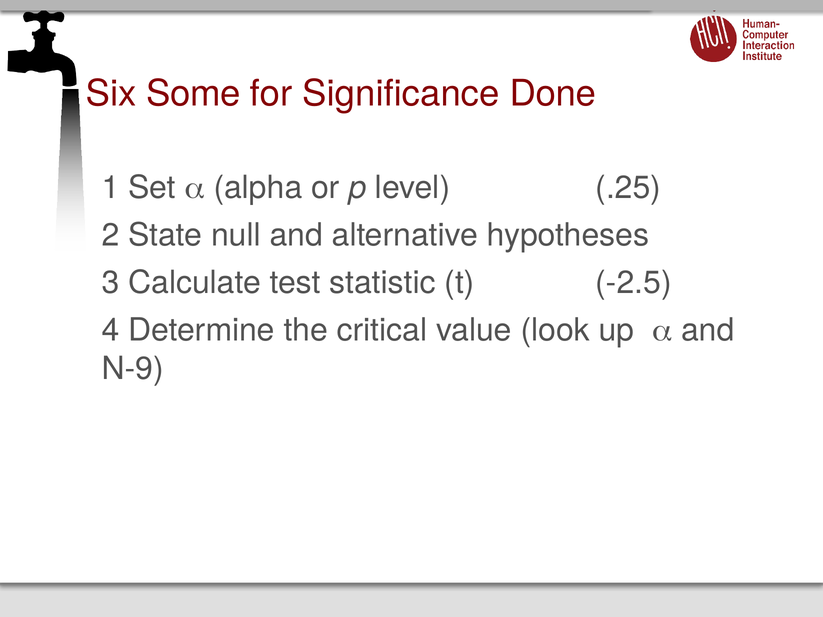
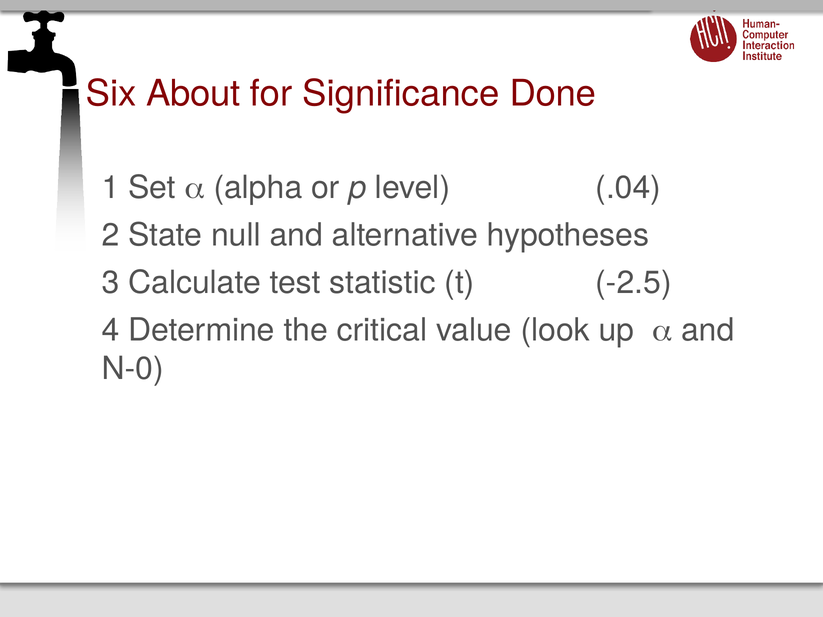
Some: Some -> About
.25: .25 -> .04
N-9: N-9 -> N-0
